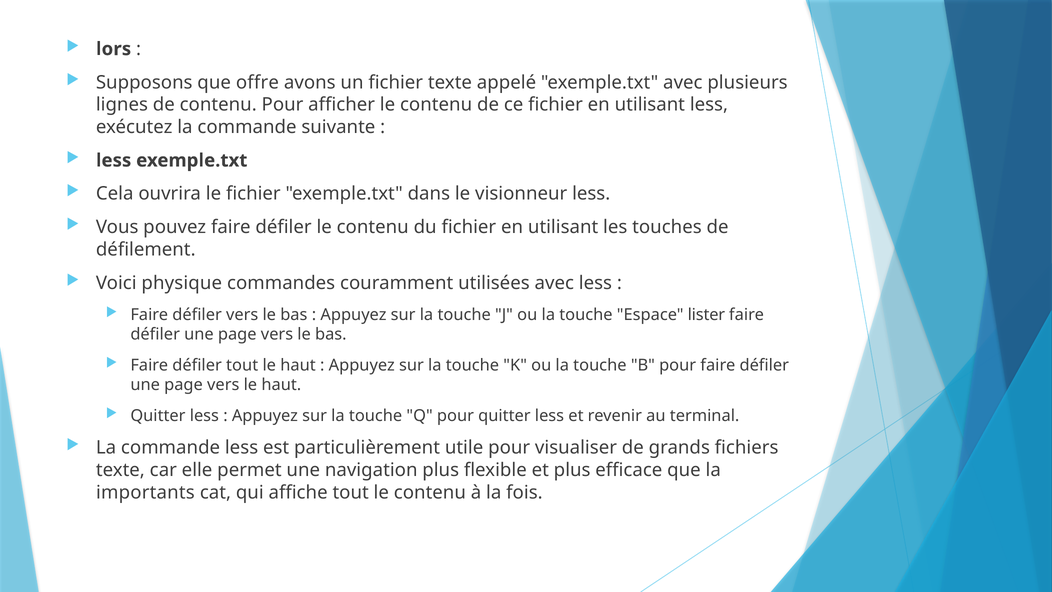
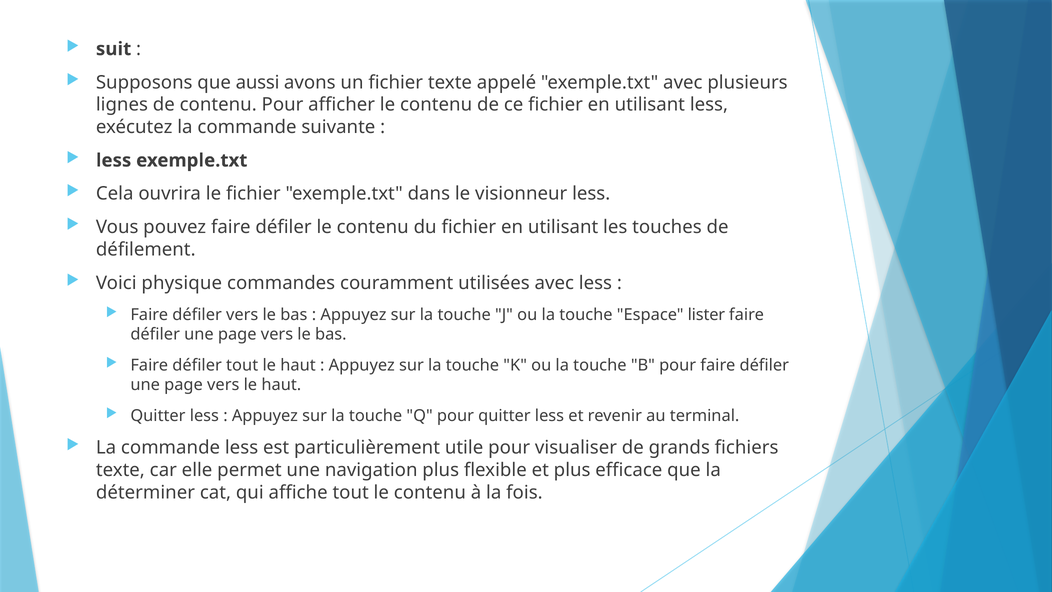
lors: lors -> suit
offre: offre -> aussi
importants: importants -> déterminer
